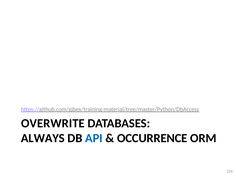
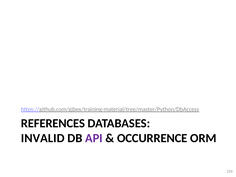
OVERWRITE: OVERWRITE -> REFERENCES
ALWAYS: ALWAYS -> INVALID
API colour: blue -> purple
